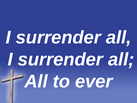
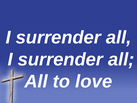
ever: ever -> love
